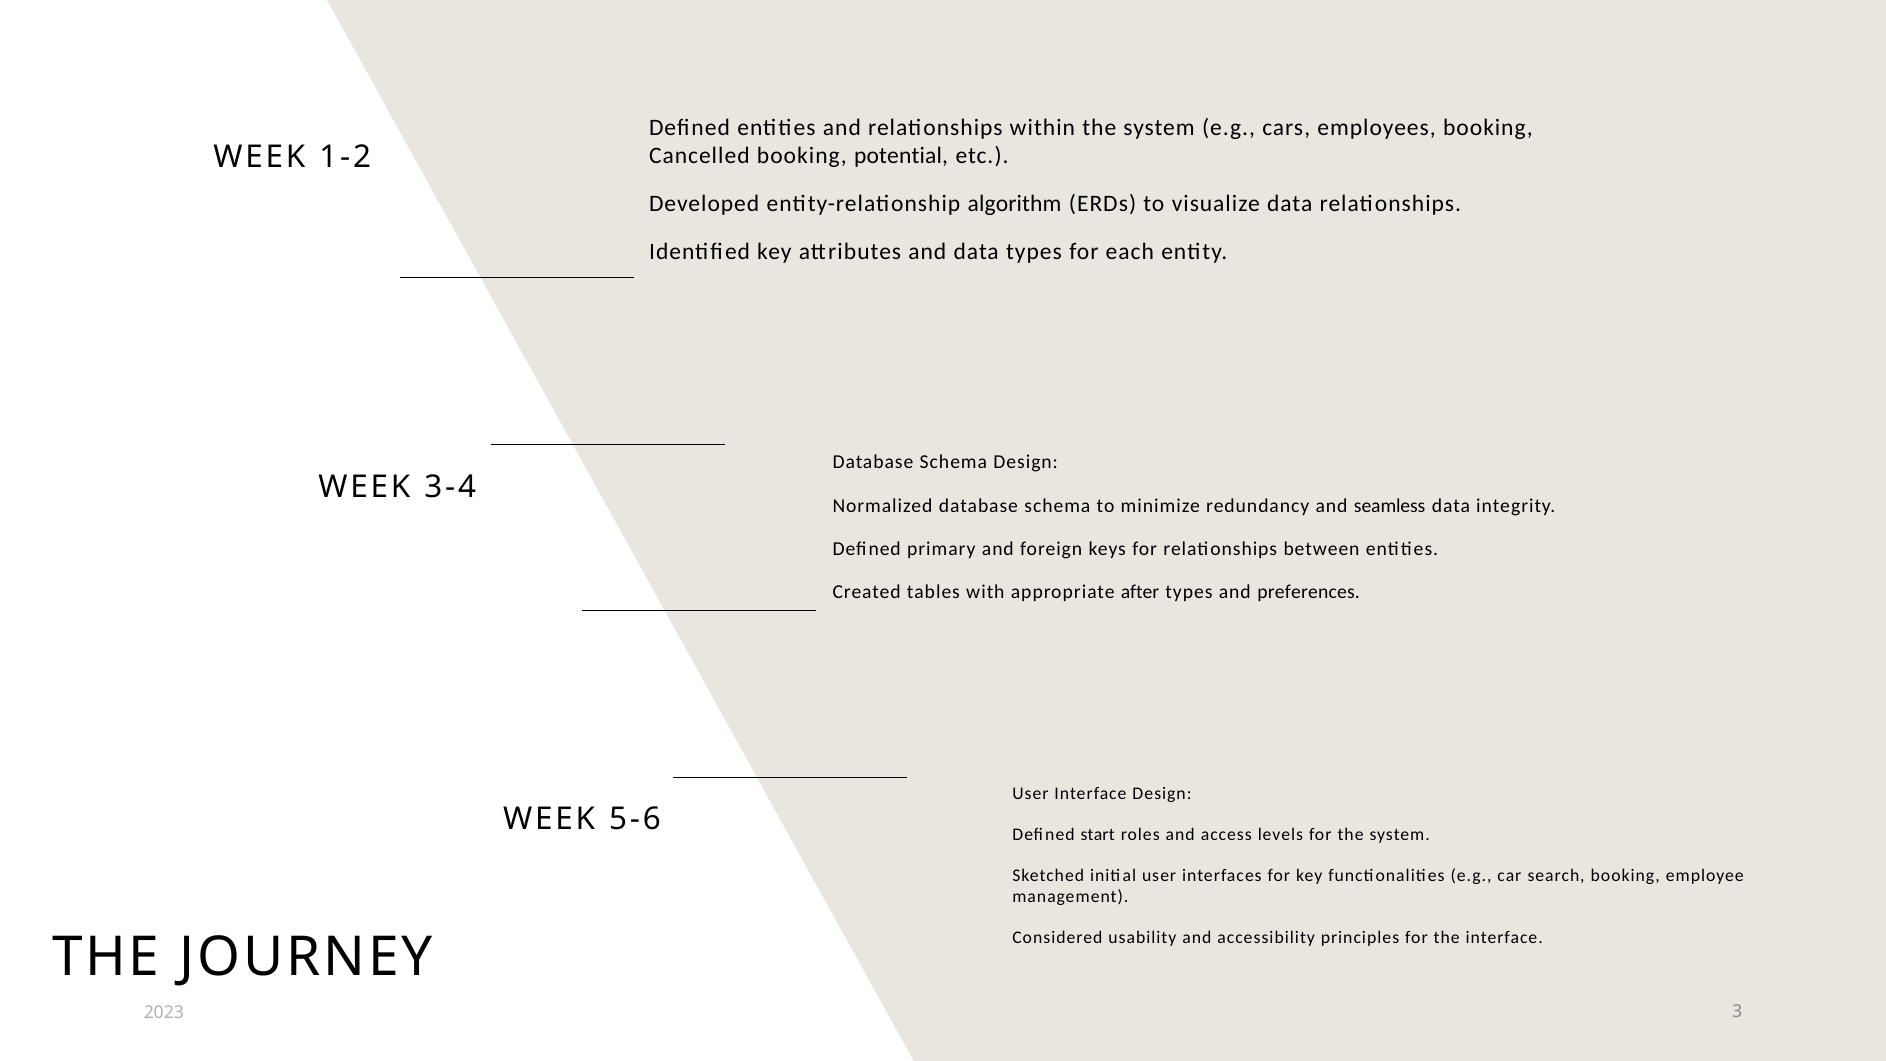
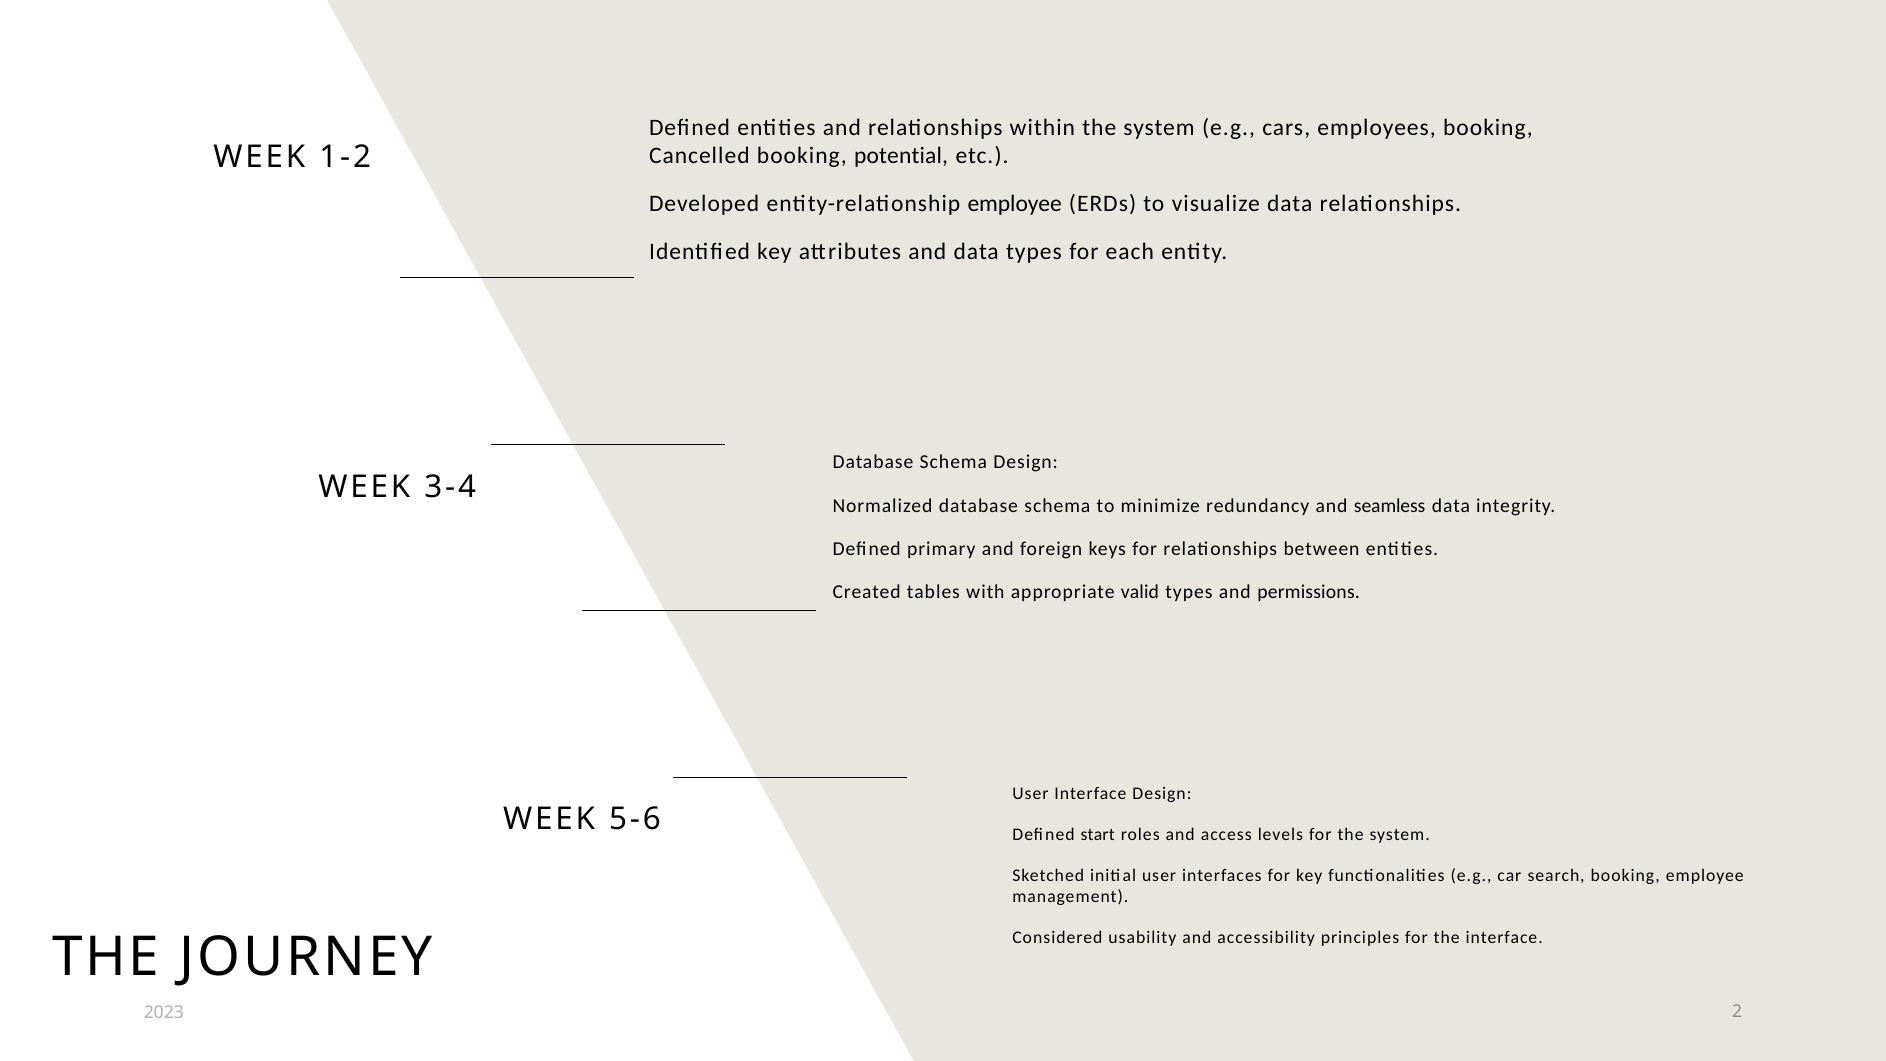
entity-relationship algorithm: algorithm -> employee
after: after -> valid
preferences: preferences -> permissions
3: 3 -> 2
